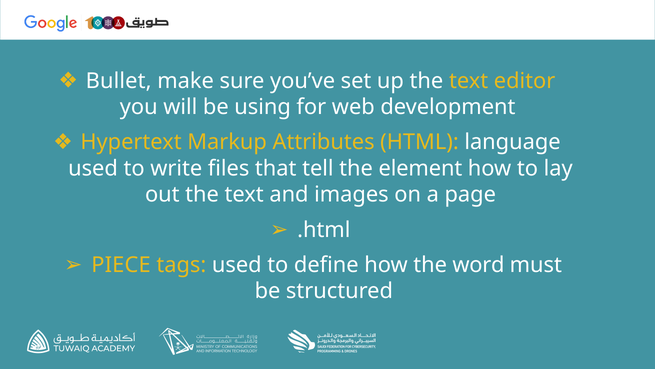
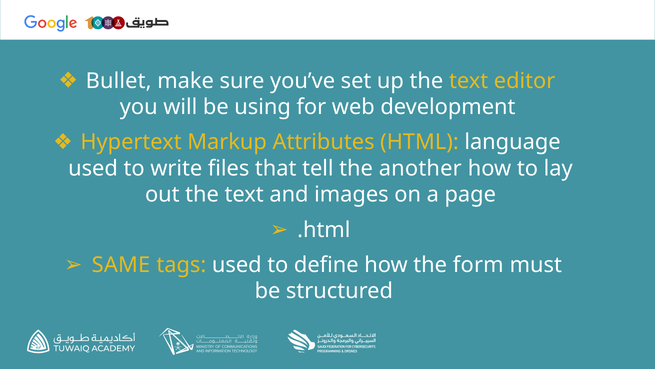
element: element -> another
PIECE: PIECE -> SAME
word: word -> form
